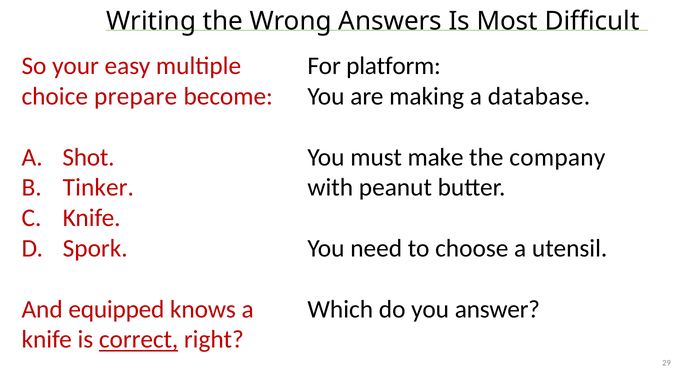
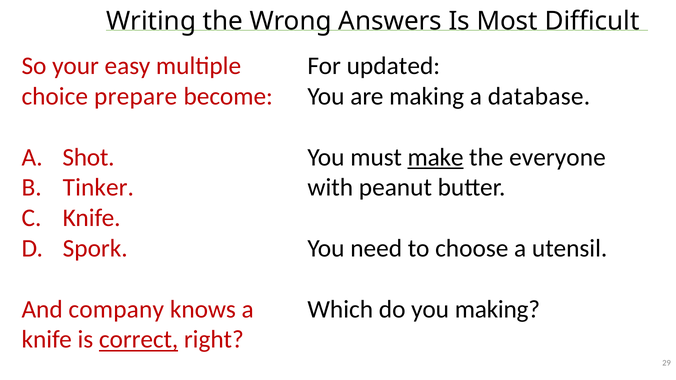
platform: platform -> updated
make underline: none -> present
company: company -> everyone
equipped: equipped -> company
you answer: answer -> making
